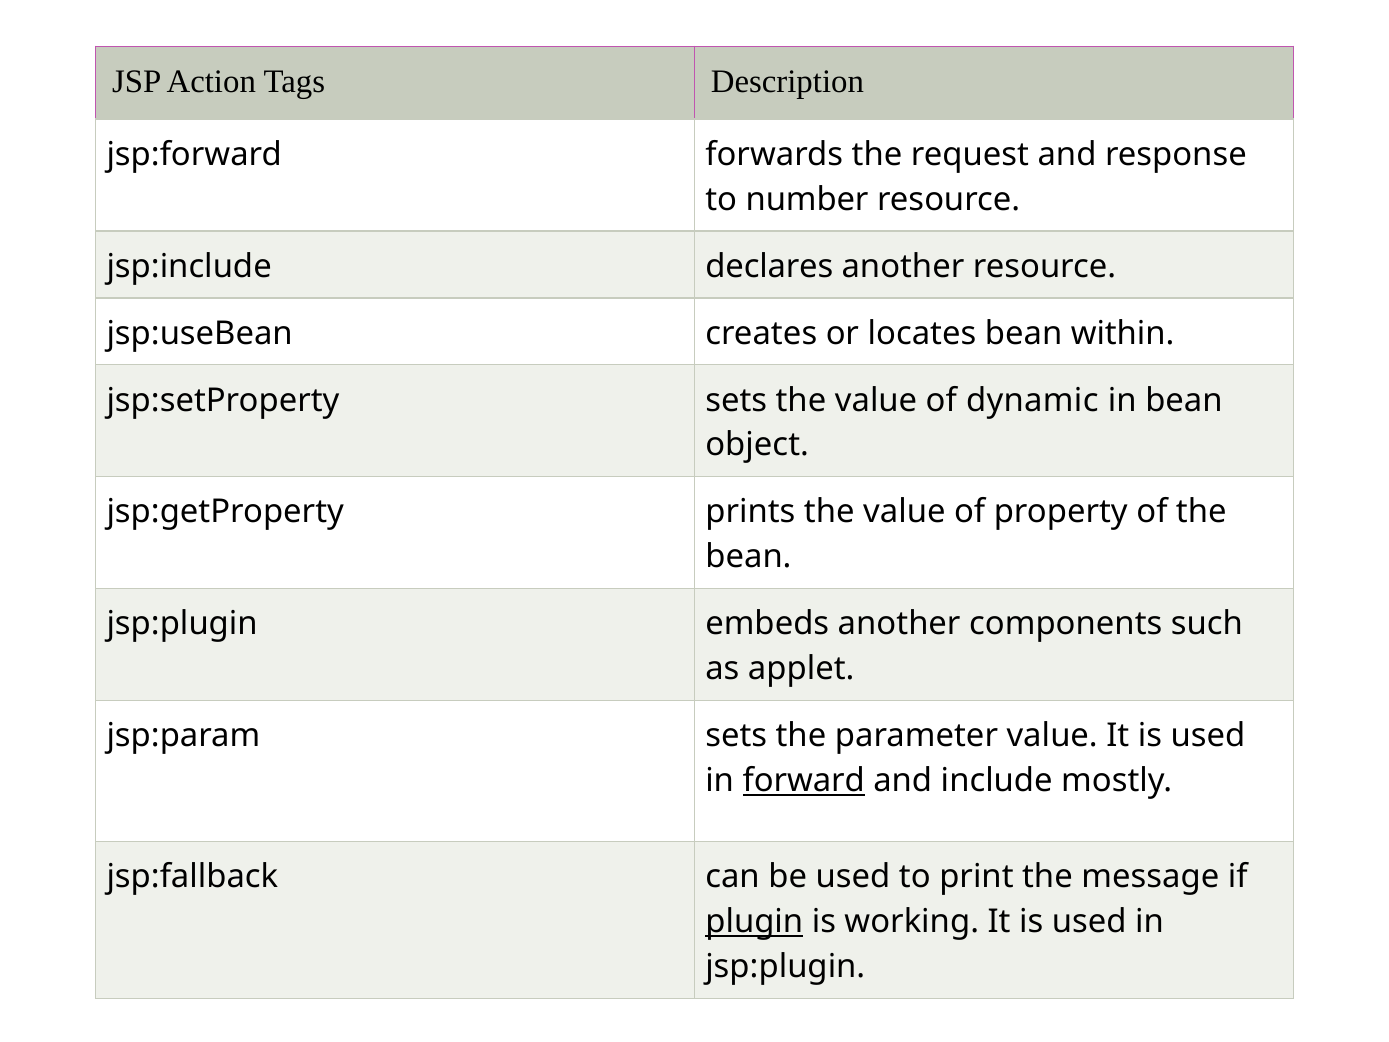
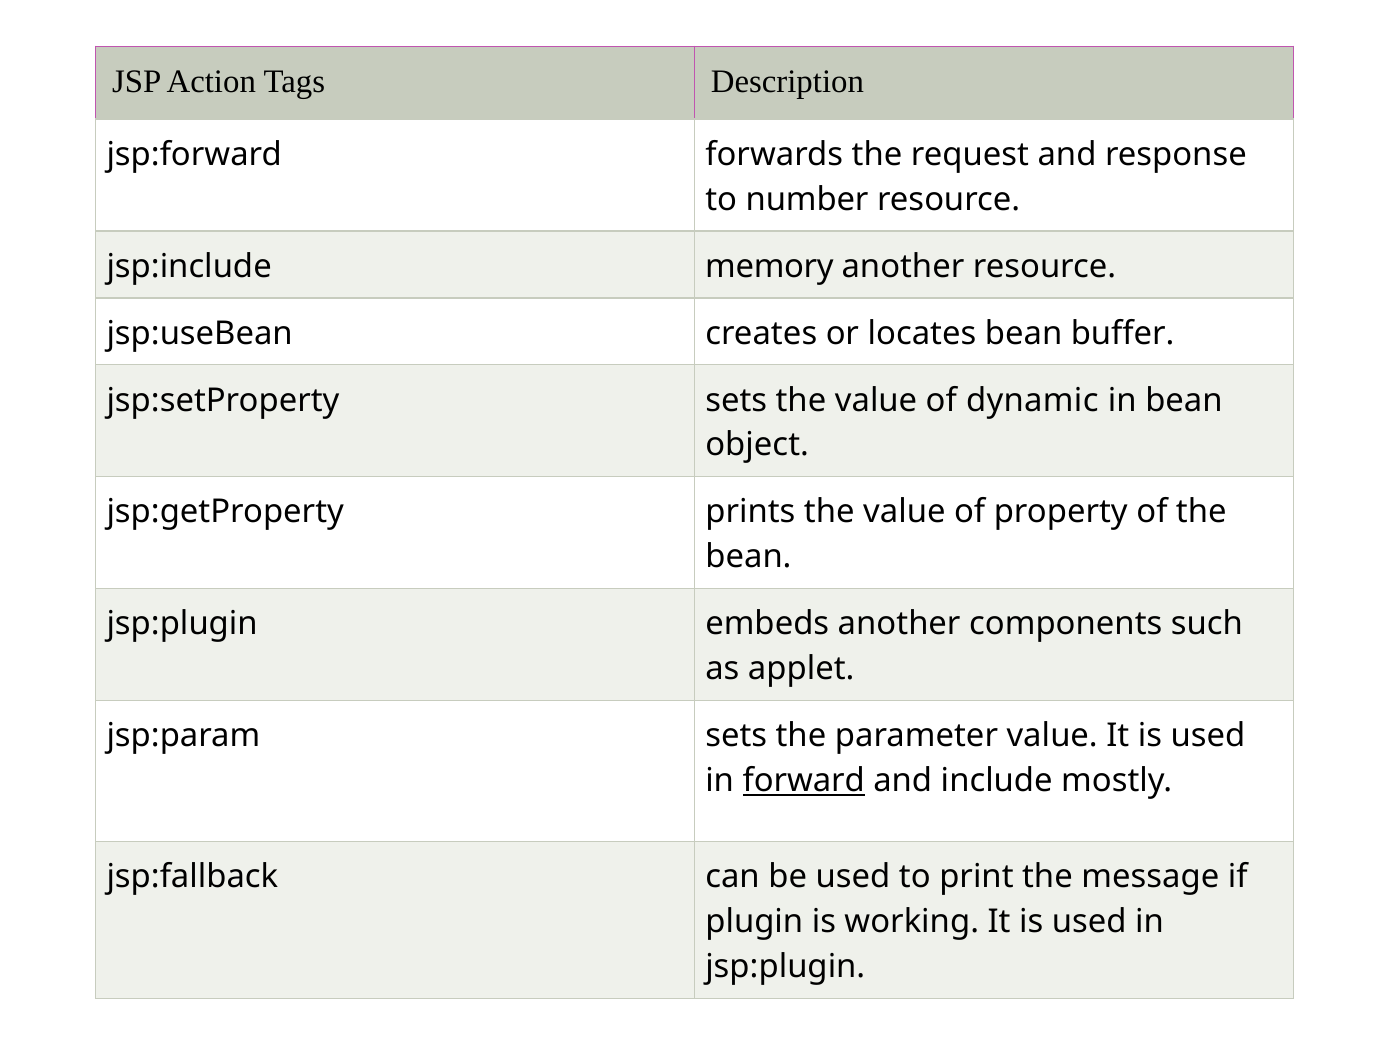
declares: declares -> memory
within: within -> buffer
plugin underline: present -> none
